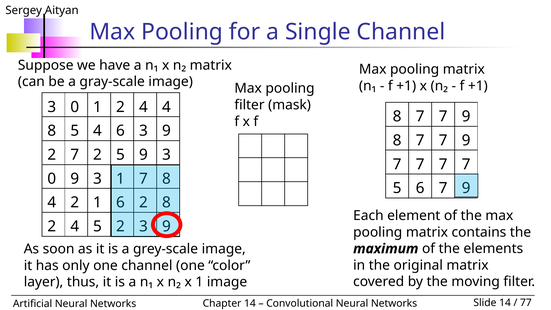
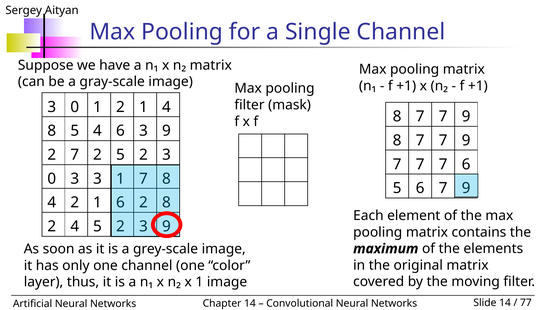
1 2 4: 4 -> 1
2 5 9: 9 -> 2
7 7 7 7: 7 -> 6
0 9: 9 -> 3
